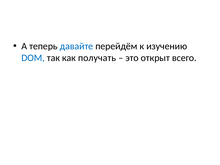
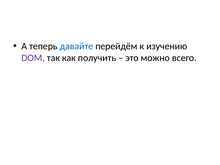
DOM colour: blue -> purple
получать: получать -> получить
открыт: открыт -> можно
